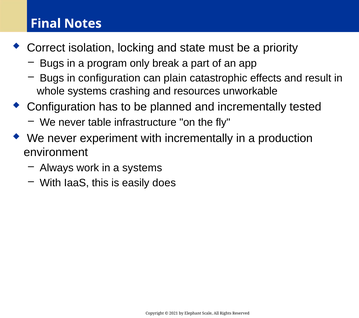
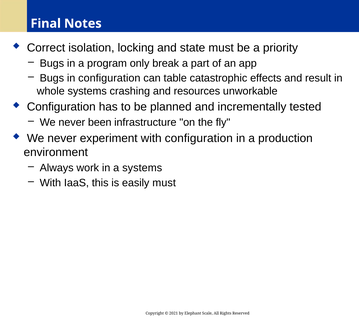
plain: plain -> table
table: table -> been
with incrementally: incrementally -> configuration
easily does: does -> must
